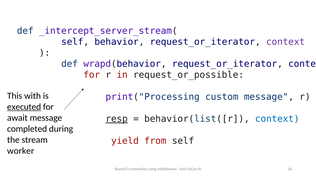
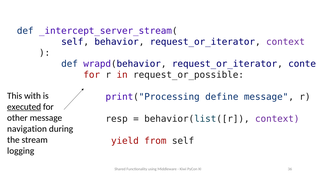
custom: custom -> define
await: await -> other
resp underline: present -> none
context at (277, 119) colour: blue -> purple
completed: completed -> navigation
worker: worker -> logging
